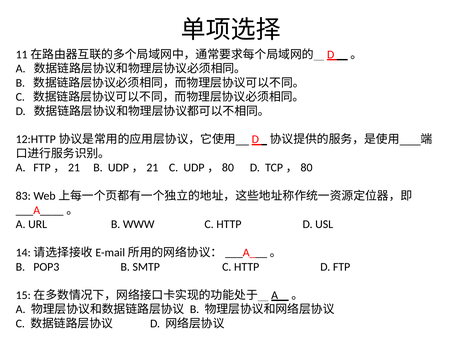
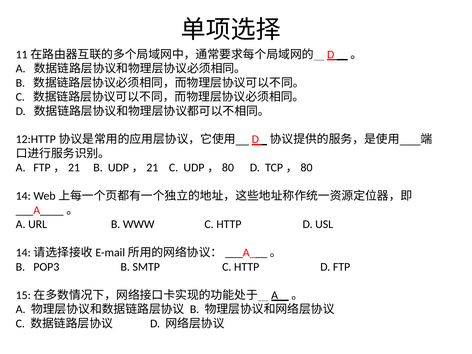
83: 83 -> 14
